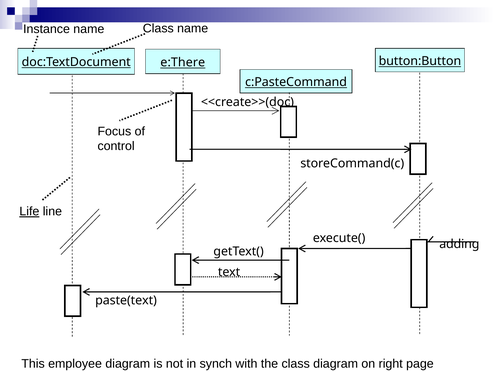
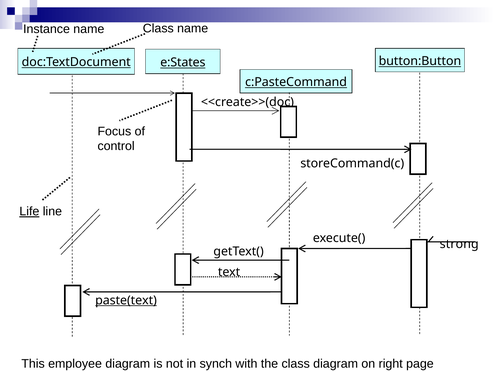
e:There: e:There -> e:States
adding: adding -> strong
paste(text underline: none -> present
